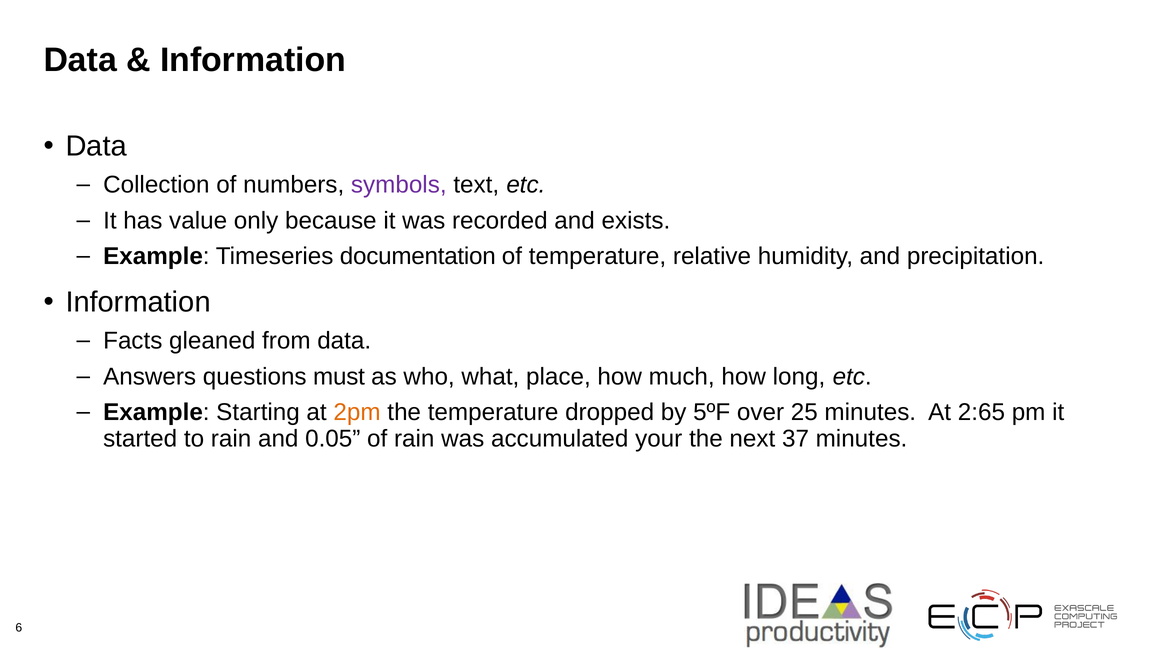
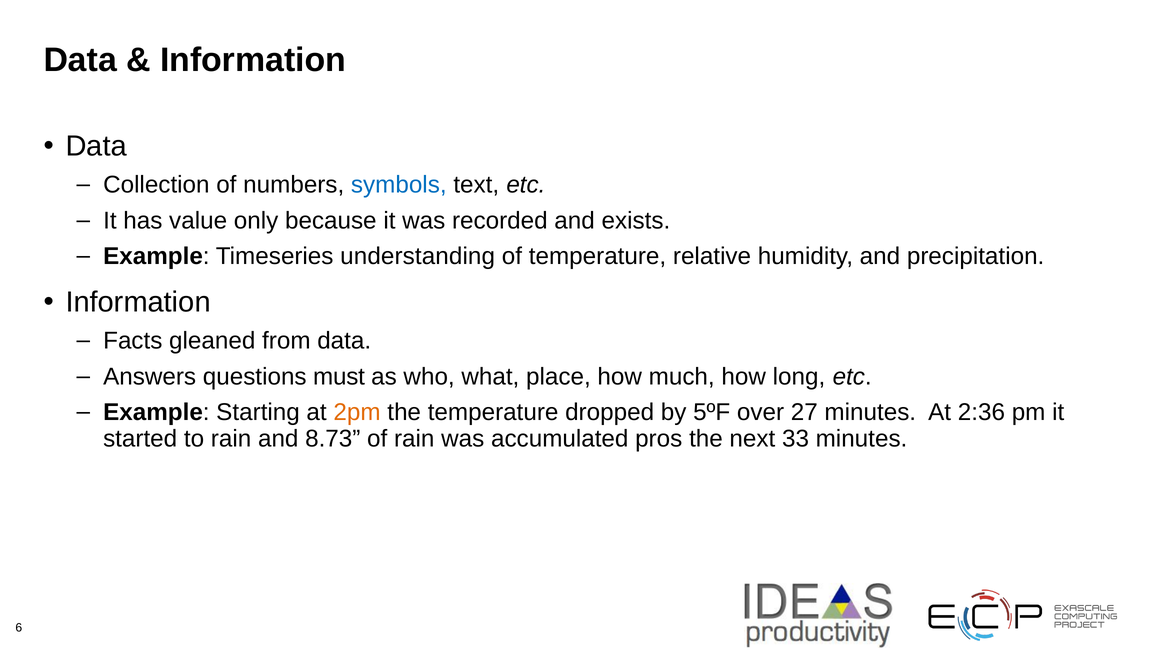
symbols colour: purple -> blue
documentation: documentation -> understanding
25: 25 -> 27
2:65: 2:65 -> 2:36
0.05: 0.05 -> 8.73
your: your -> pros
37: 37 -> 33
